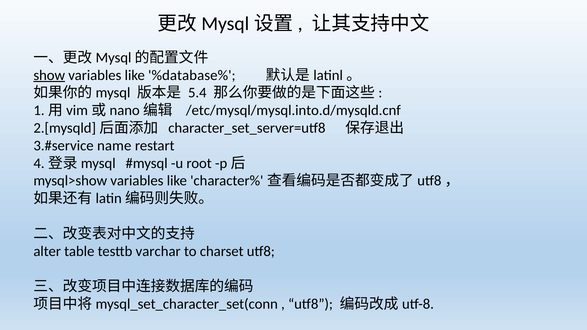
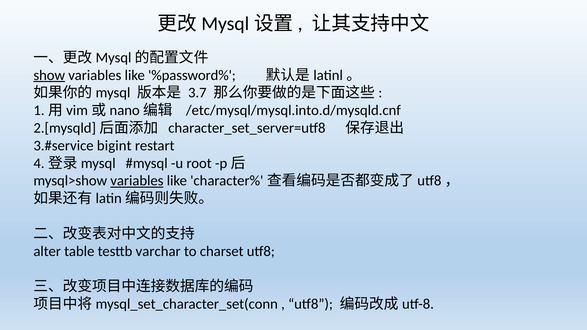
%database%: %database% -> %password%
5.4: 5.4 -> 3.7
name: name -> bigint
variables at (137, 181) underline: none -> present
